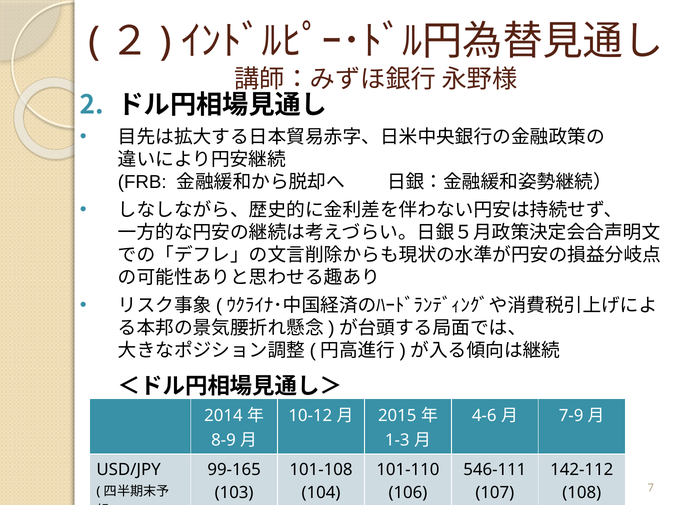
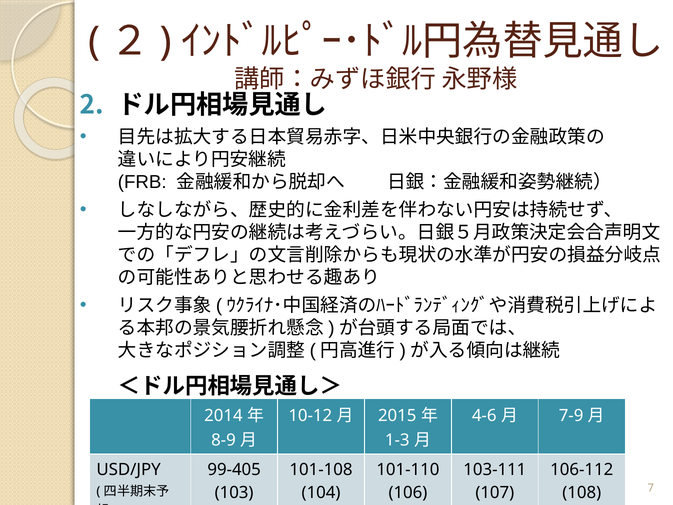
99-165: 99-165 -> 99-405
546-111: 546-111 -> 103-111
142-112: 142-112 -> 106-112
